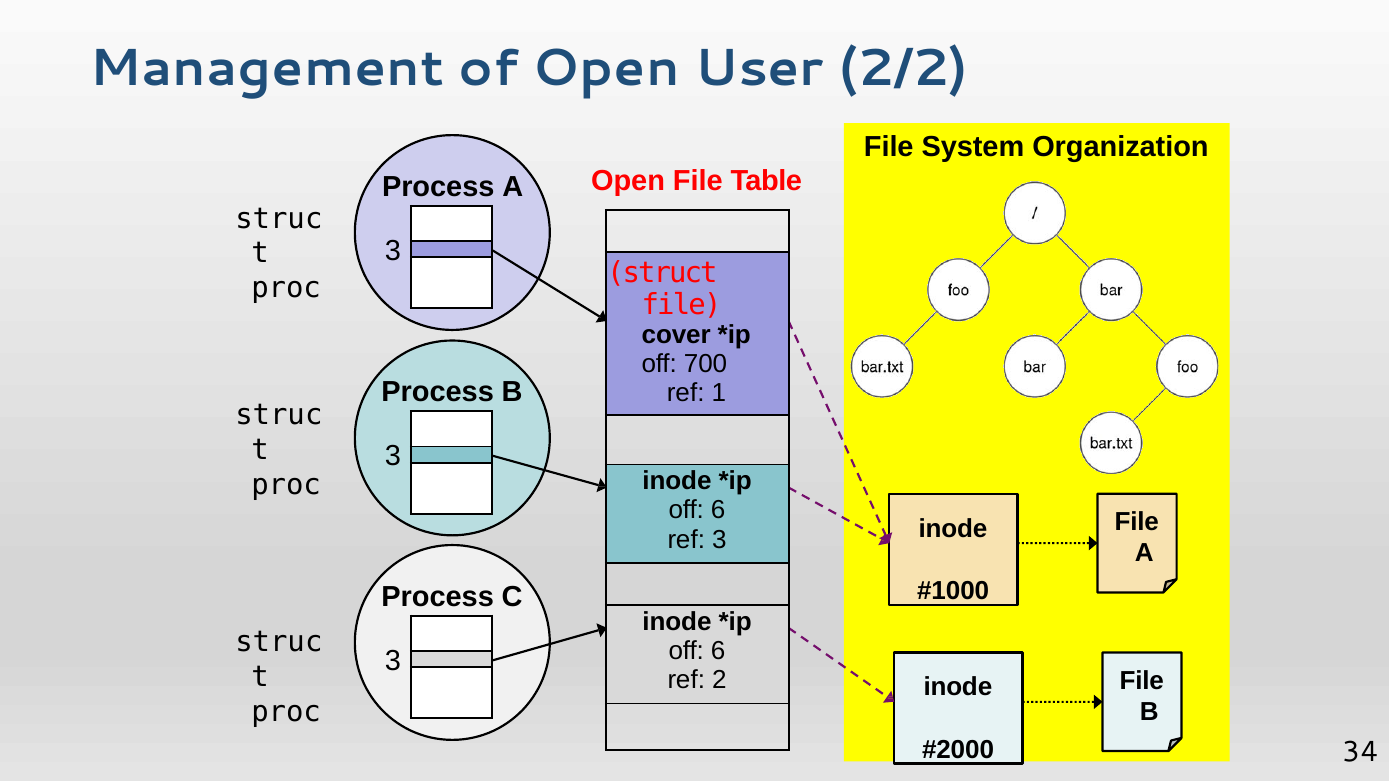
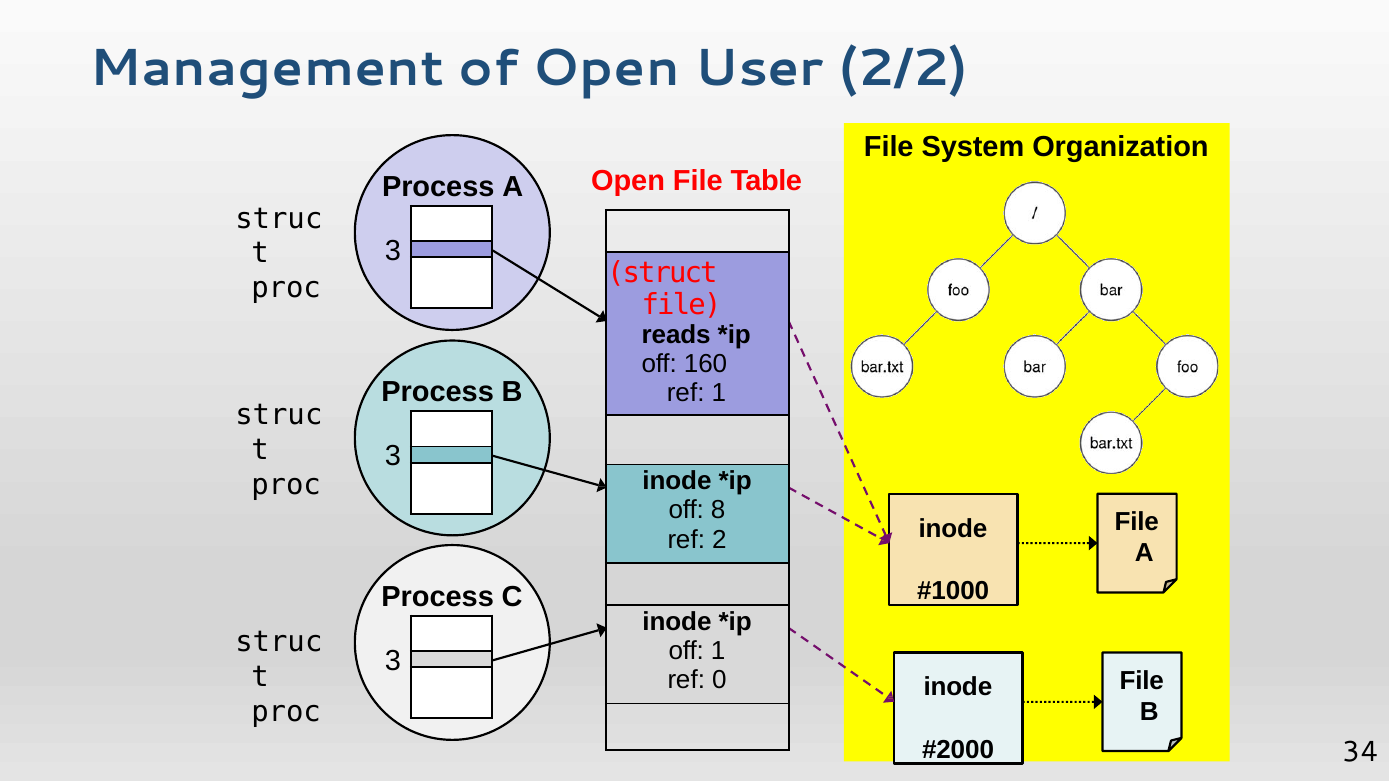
cover: cover -> reads
700: 700 -> 160
6 at (718, 511): 6 -> 8
ref 3: 3 -> 2
6 at (718, 651): 6 -> 1
2: 2 -> 0
